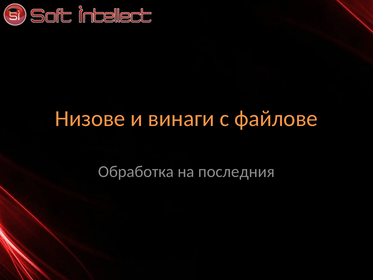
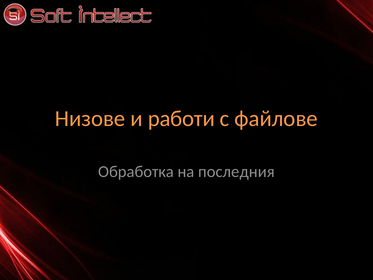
винаги: винаги -> работи
